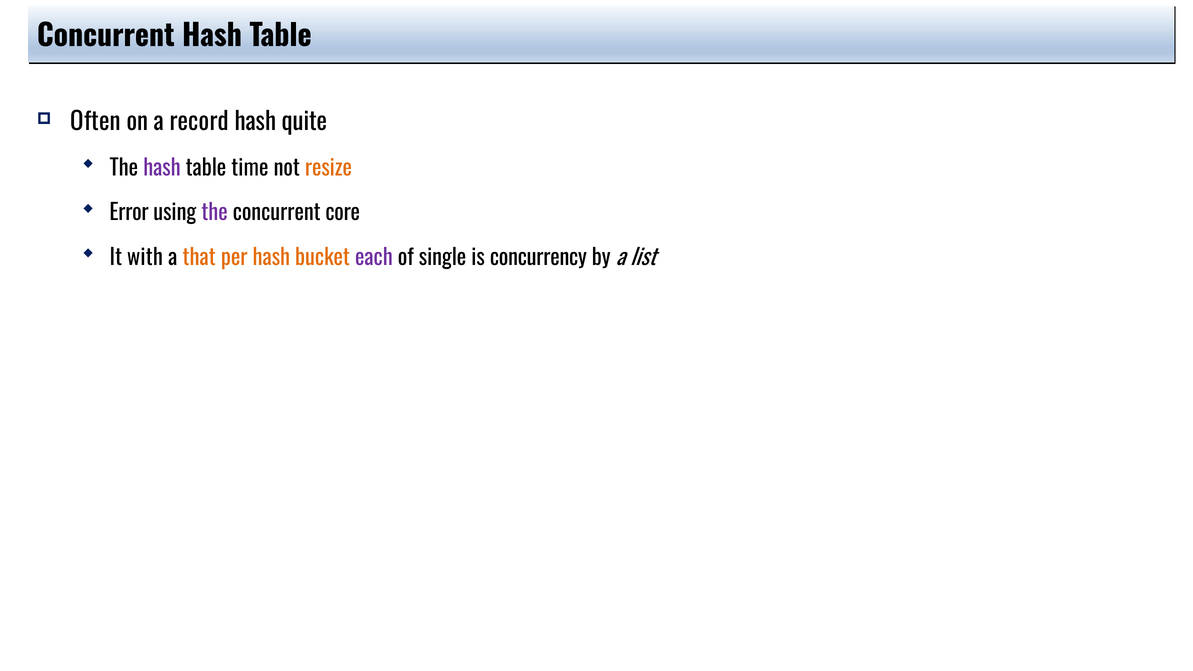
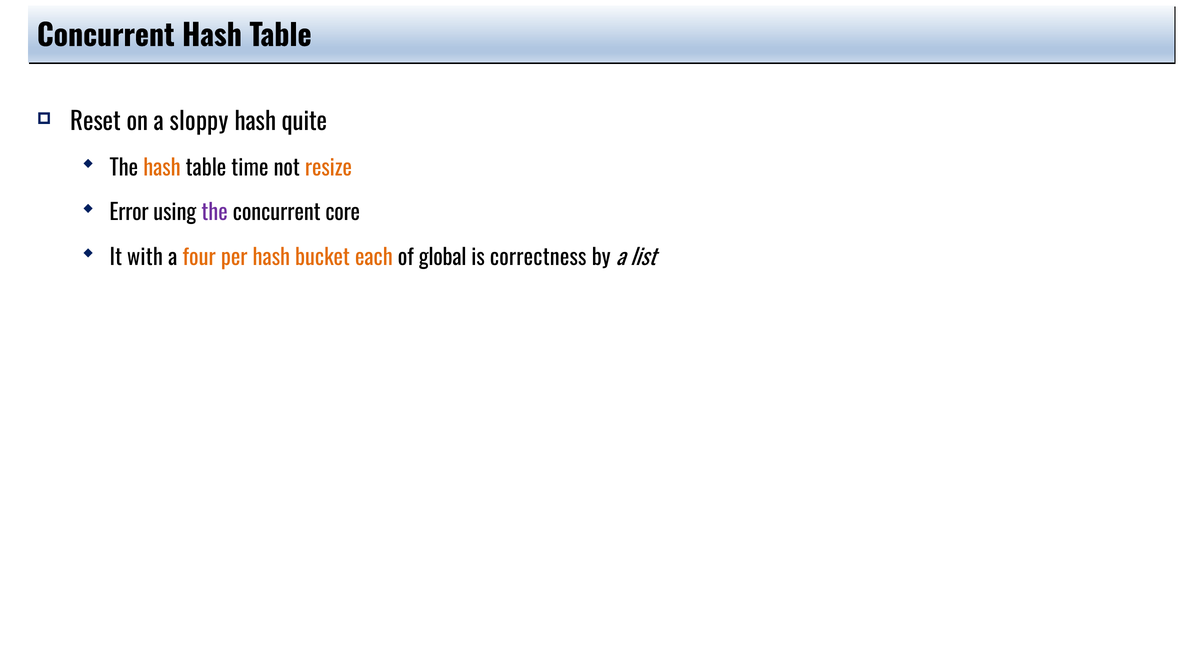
Often: Often -> Reset
record: record -> sloppy
hash at (162, 168) colour: purple -> orange
that: that -> four
each colour: purple -> orange
single: single -> global
concurrency: concurrency -> correctness
